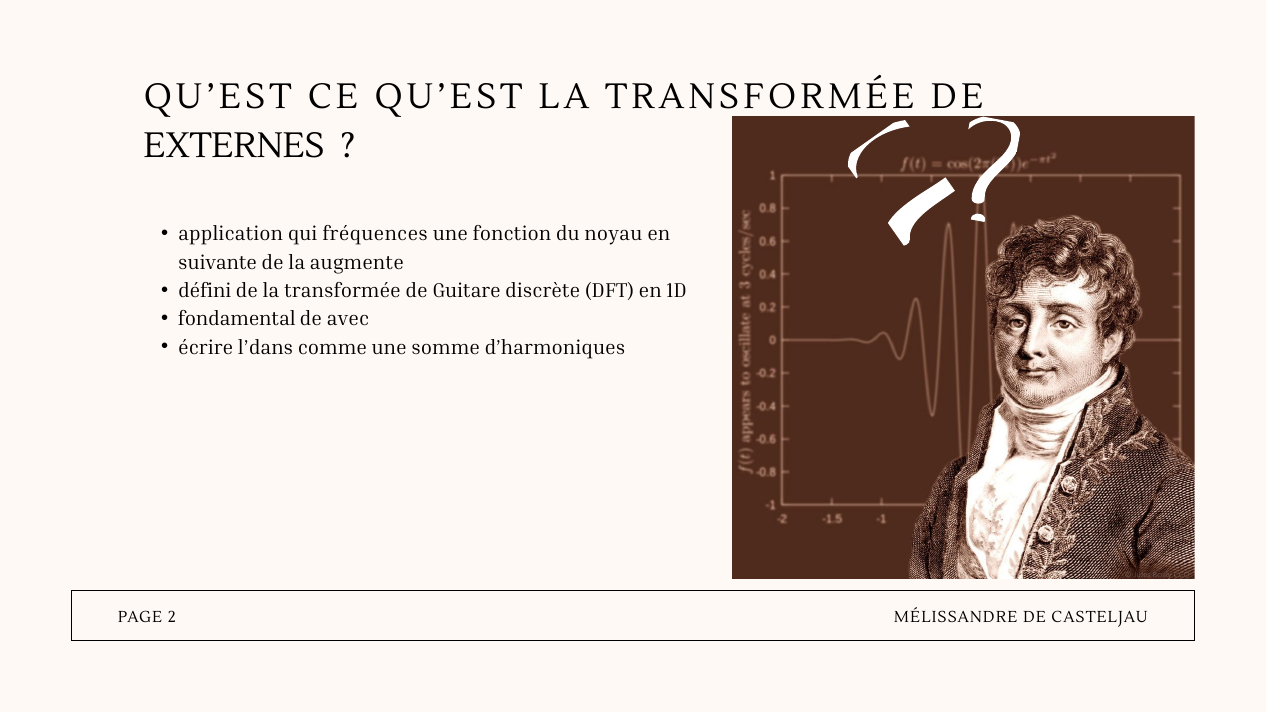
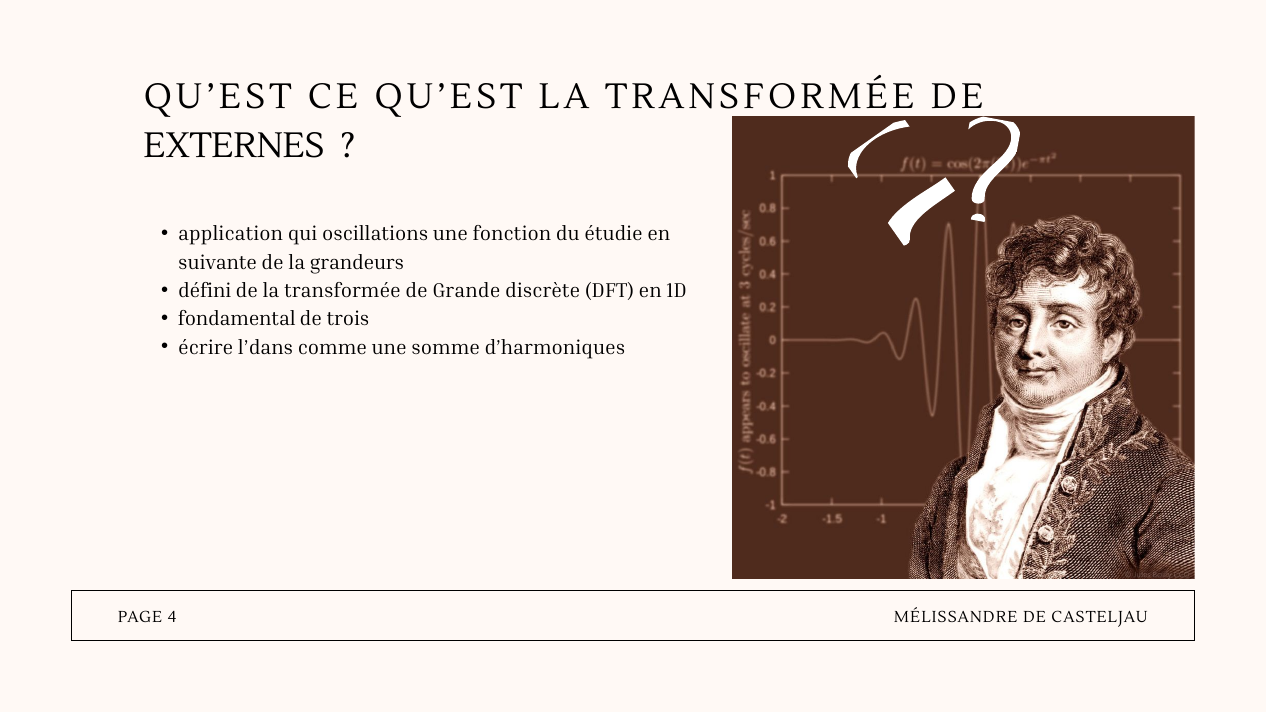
fréquences: fréquences -> oscillations
noyau: noyau -> étudie
augmente: augmente -> grandeurs
Guitare: Guitare -> Grande
avec: avec -> trois
2: 2 -> 4
